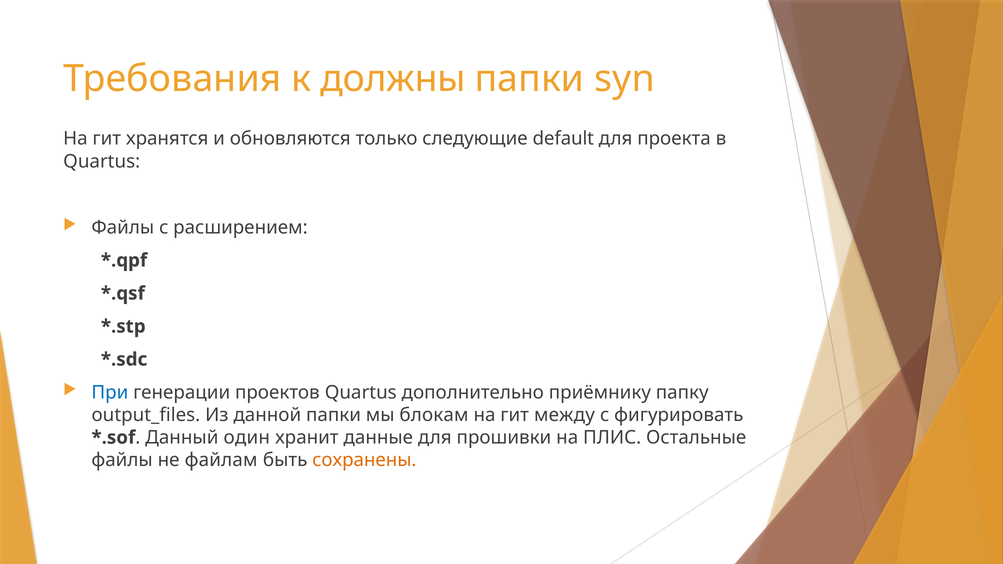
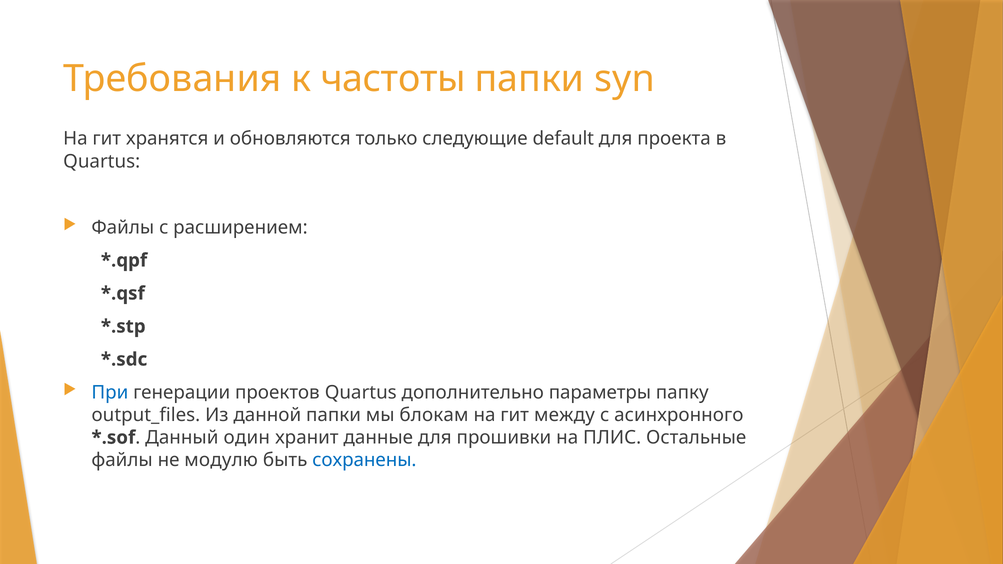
должны: должны -> частоты
приёмнику: приёмнику -> параметры
фигурировать: фигурировать -> асинхронного
файлам: файлам -> модулю
сохранены colour: orange -> blue
